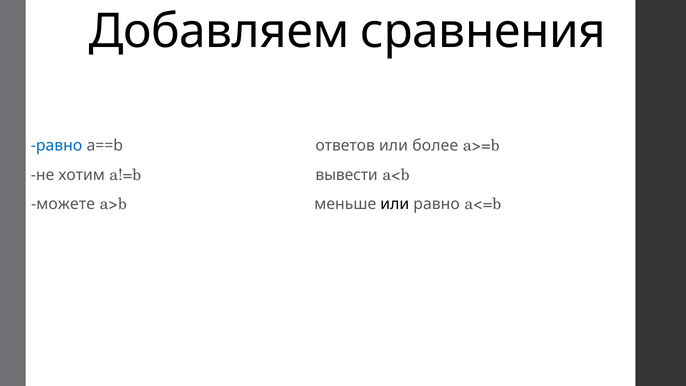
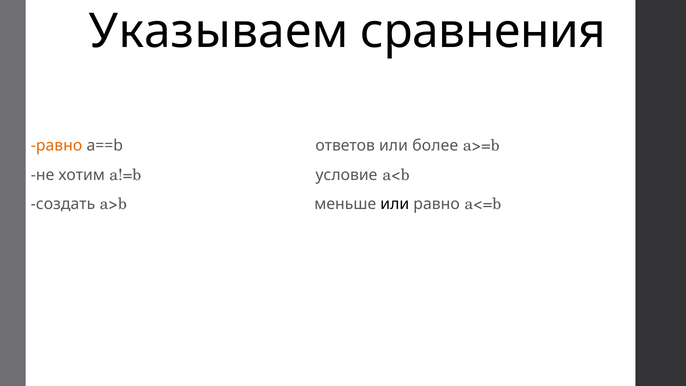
Добавляем: Добавляем -> Указываем
равно at (57, 145) colour: blue -> orange
вывести: вывести -> условие
можете: можете -> создать
